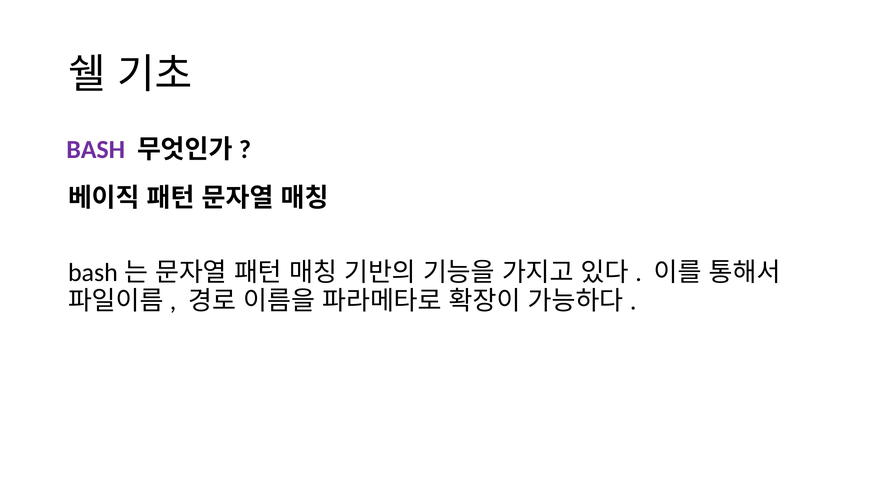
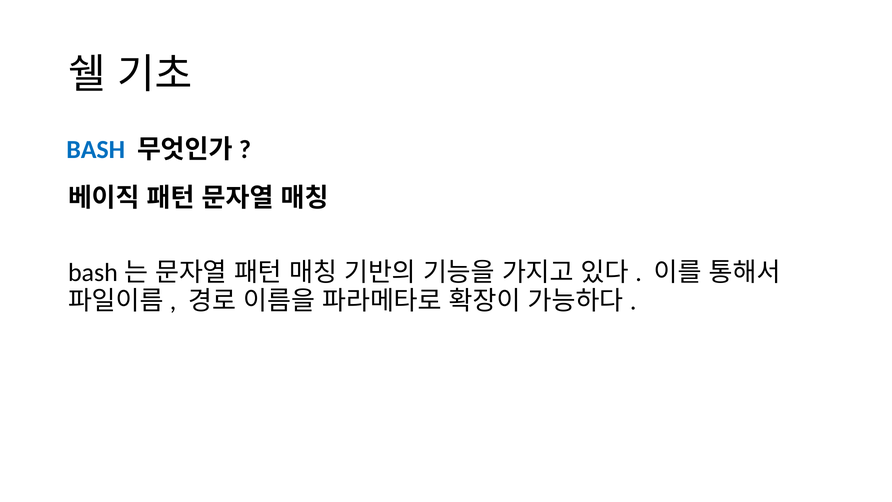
BASH colour: purple -> blue
